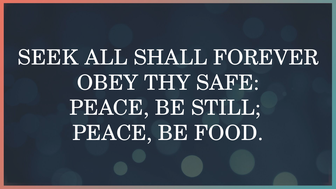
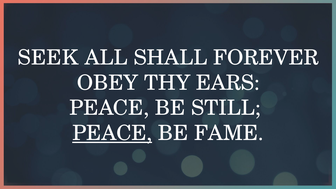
SAFE: SAFE -> EARS
PEACE at (112, 133) underline: none -> present
FOOD: FOOD -> FAME
